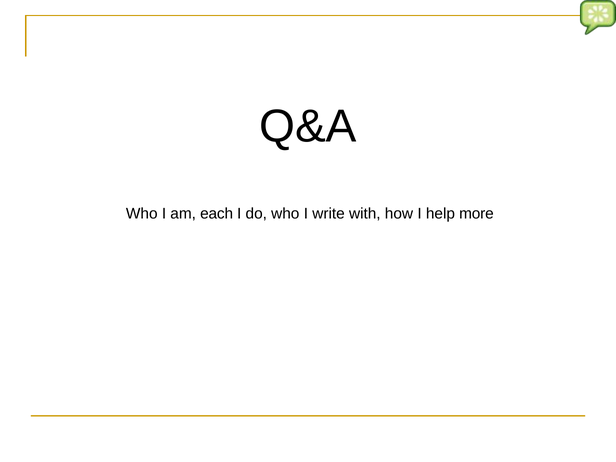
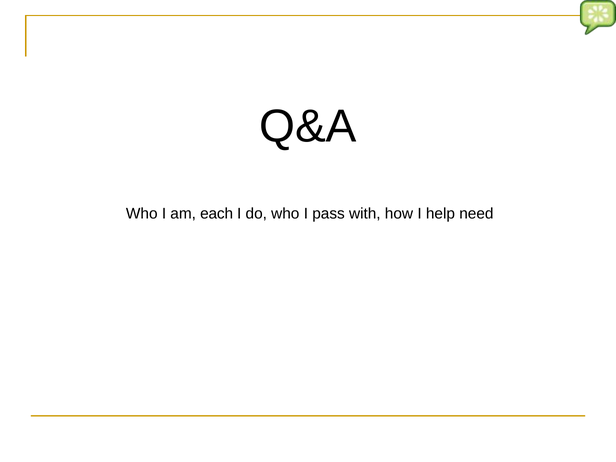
write: write -> pass
more: more -> need
